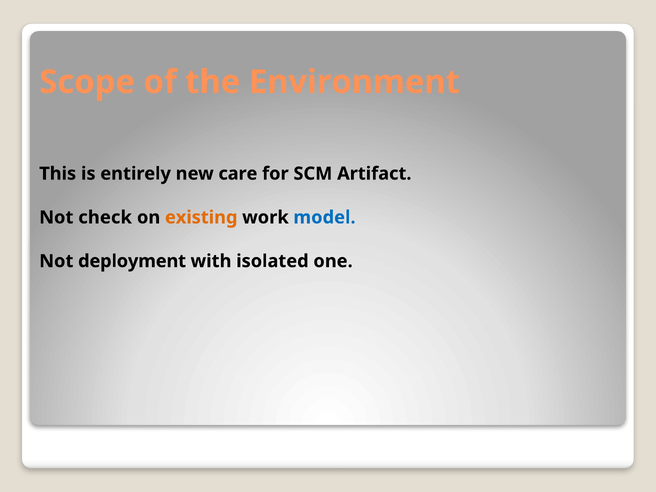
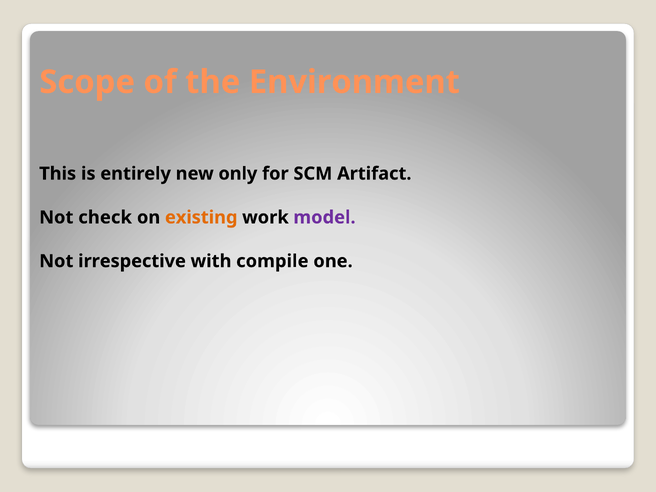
care: care -> only
model colour: blue -> purple
deployment: deployment -> irrespective
isolated: isolated -> compile
